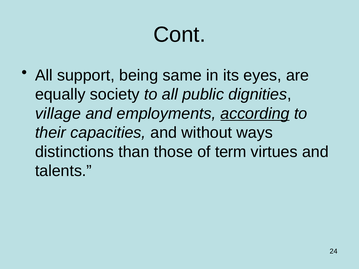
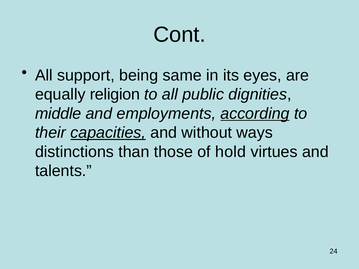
society: society -> religion
village: village -> middle
capacities underline: none -> present
term: term -> hold
